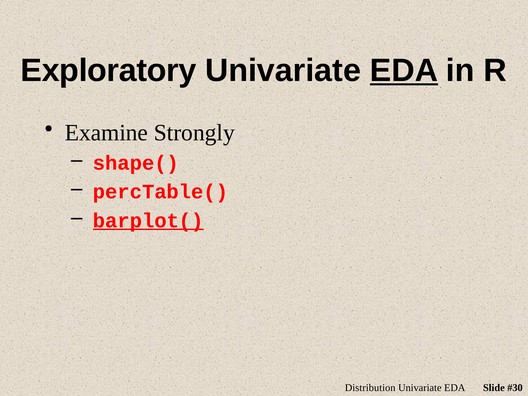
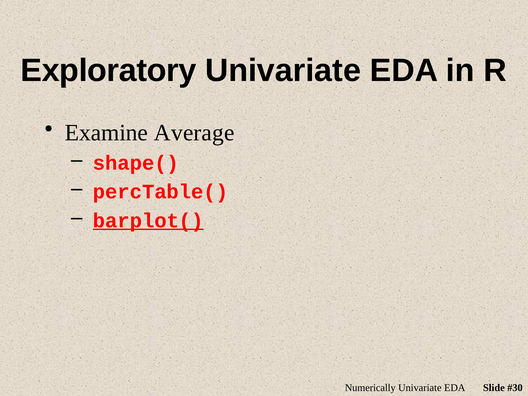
EDA at (404, 70) underline: present -> none
Strongly: Strongly -> Average
Distribution: Distribution -> Numerically
